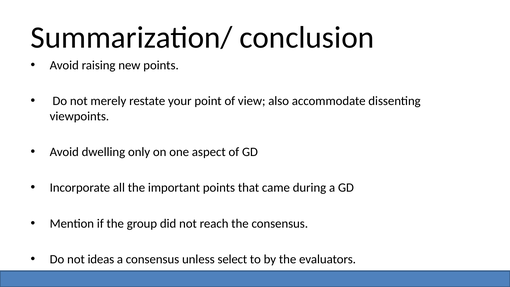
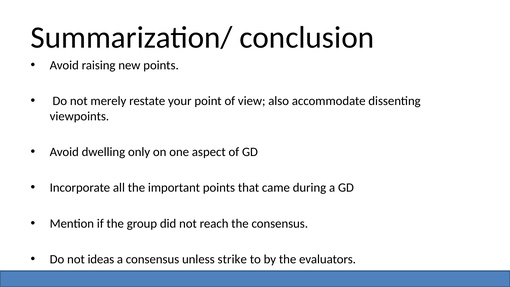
select: select -> strike
